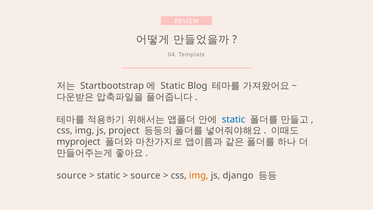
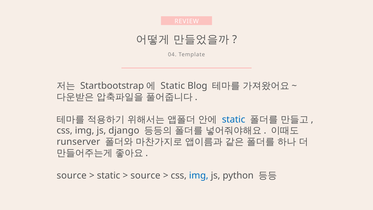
project: project -> django
myproject: myproject -> runserver
img at (199, 175) colour: orange -> blue
django: django -> python
